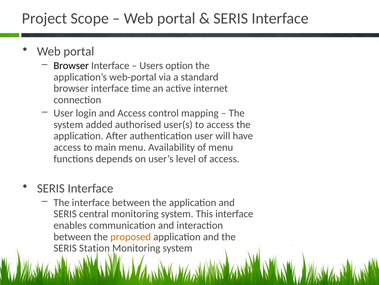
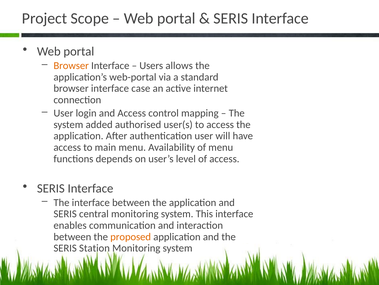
Browser at (71, 66) colour: black -> orange
option: option -> allows
time: time -> case
